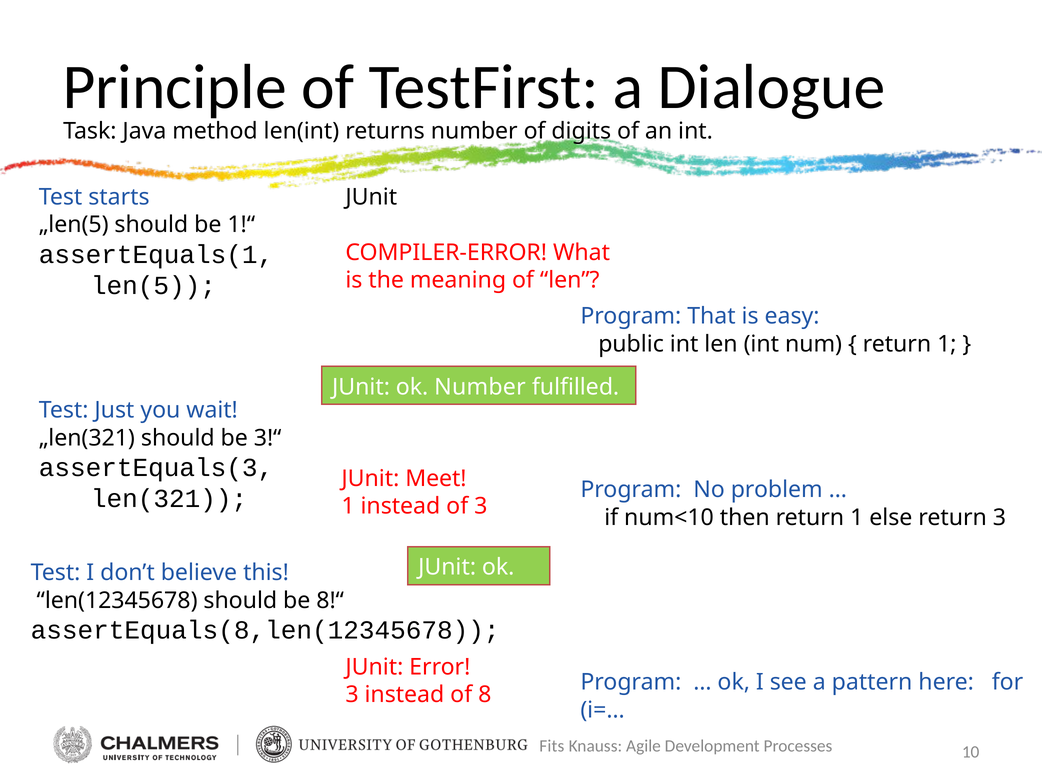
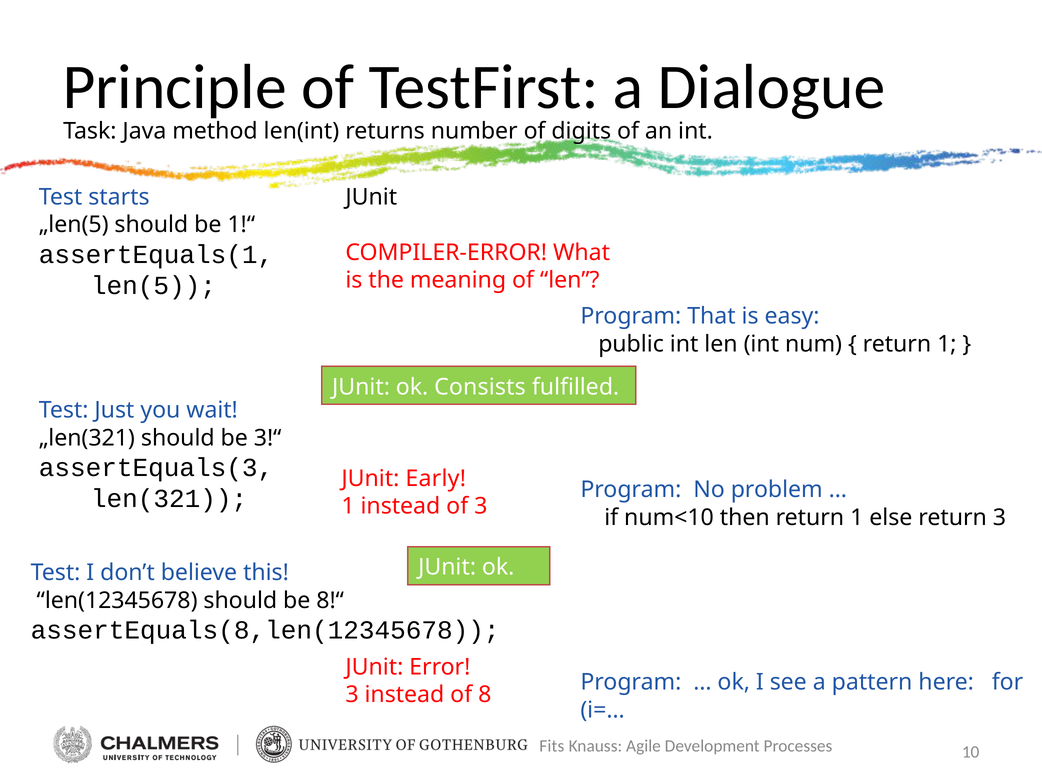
ok Number: Number -> Consists
Meet: Meet -> Early
